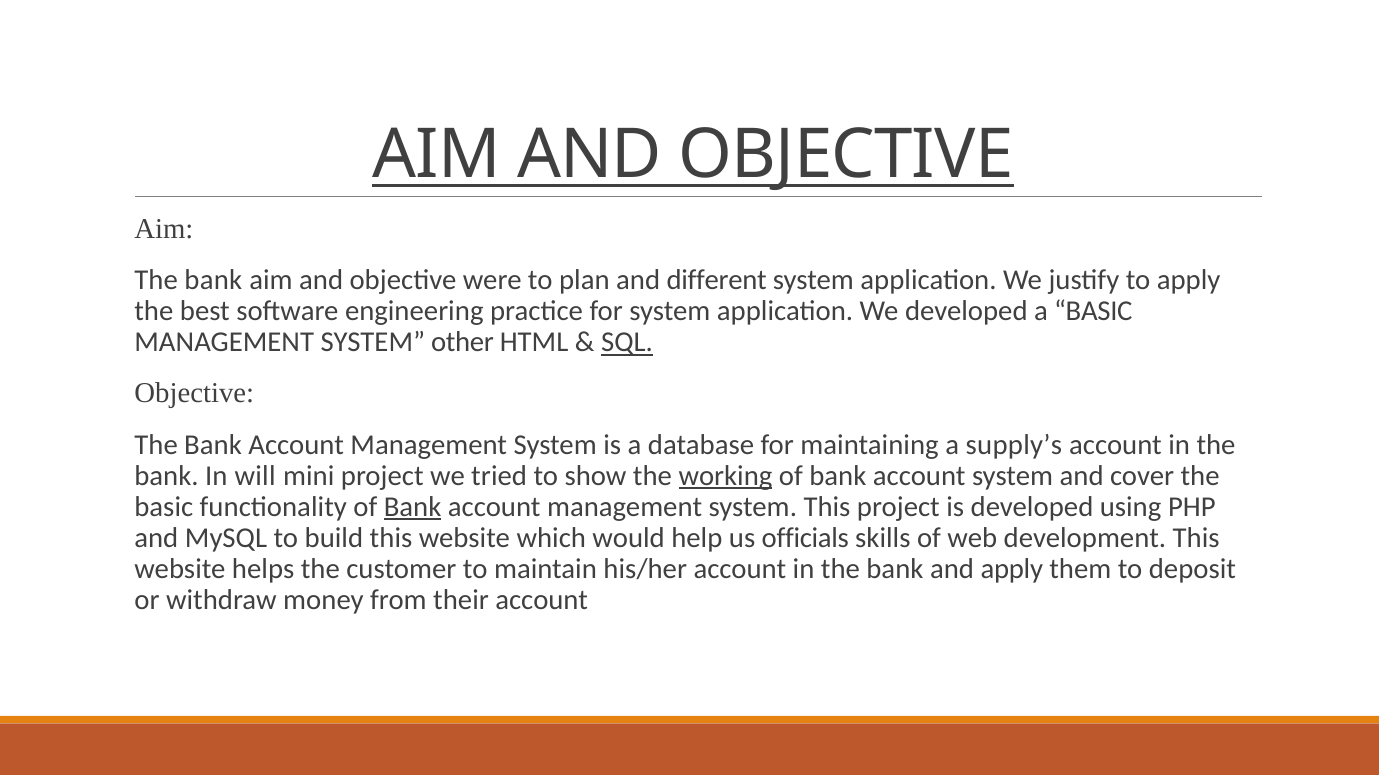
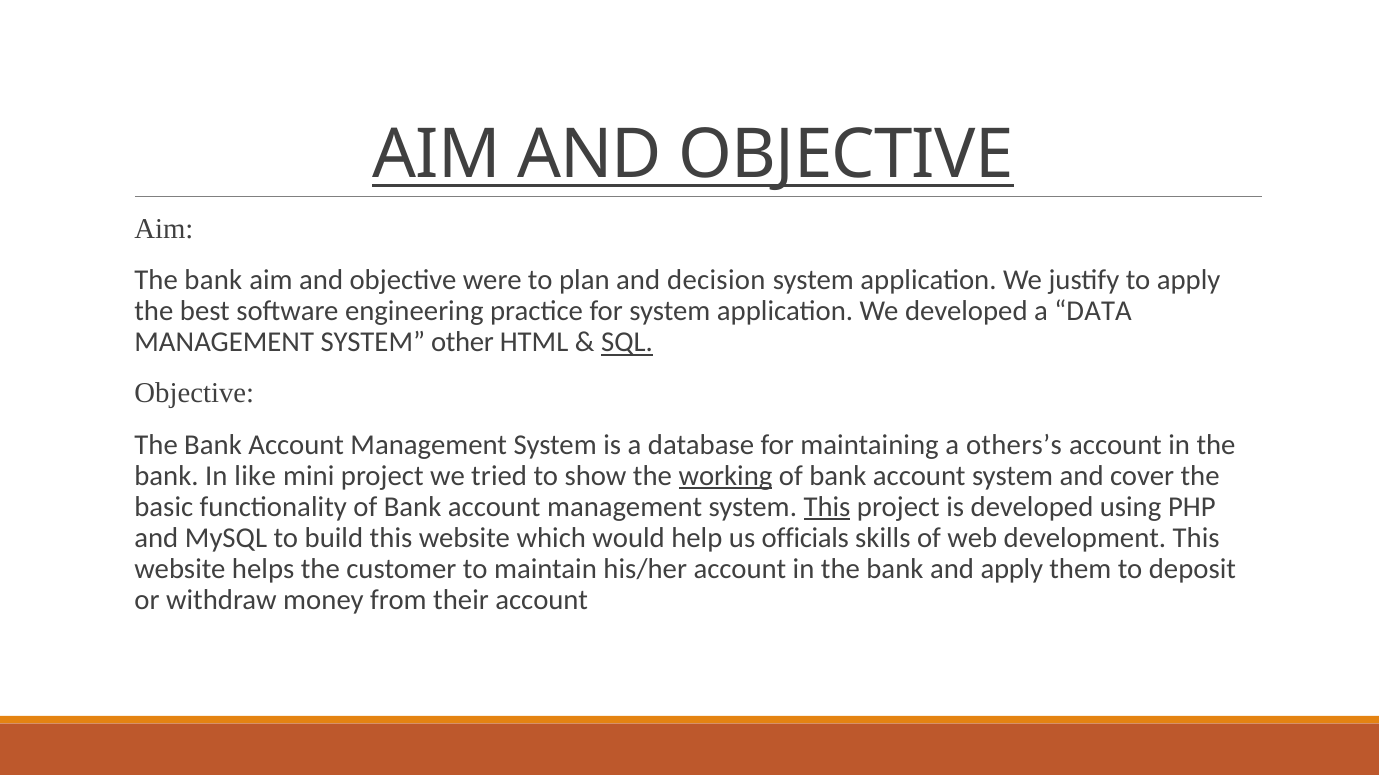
different: different -> decision
a BASIC: BASIC -> DATA
supply’s: supply’s -> others’s
will: will -> like
Bank at (413, 507) underline: present -> none
This at (827, 507) underline: none -> present
